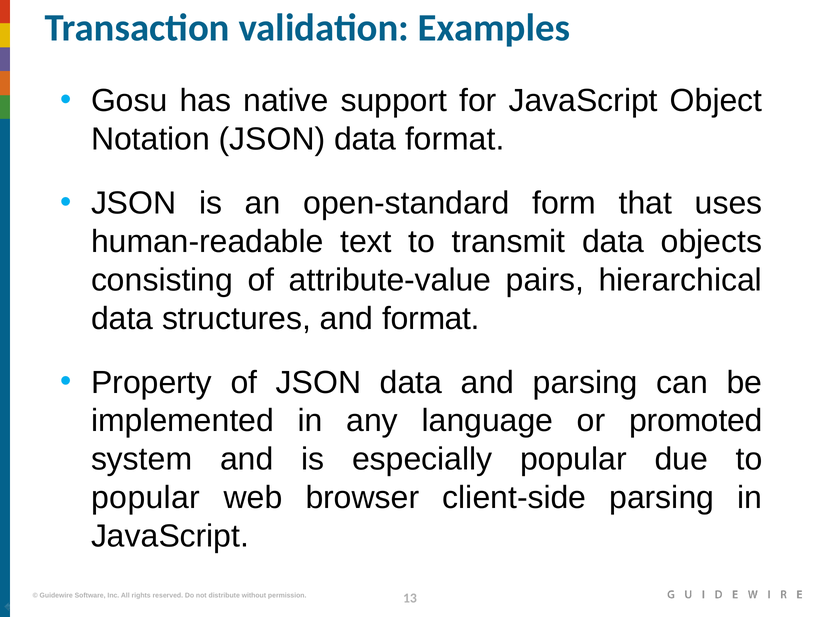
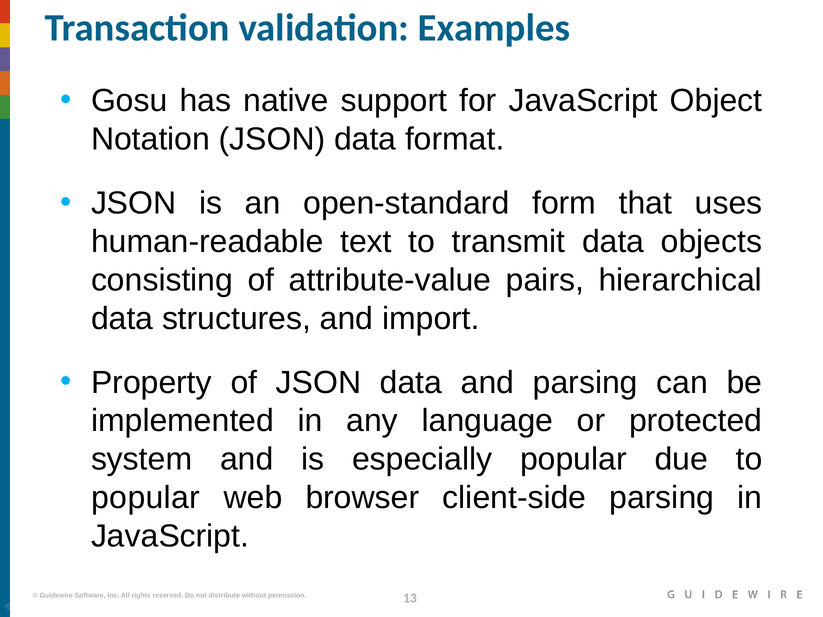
and format: format -> import
promoted: promoted -> protected
